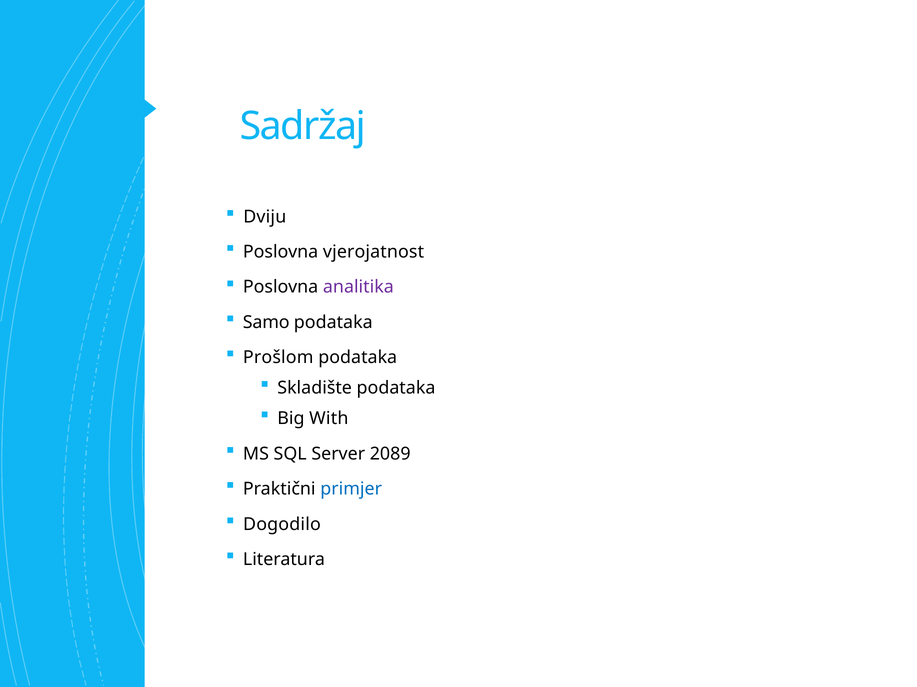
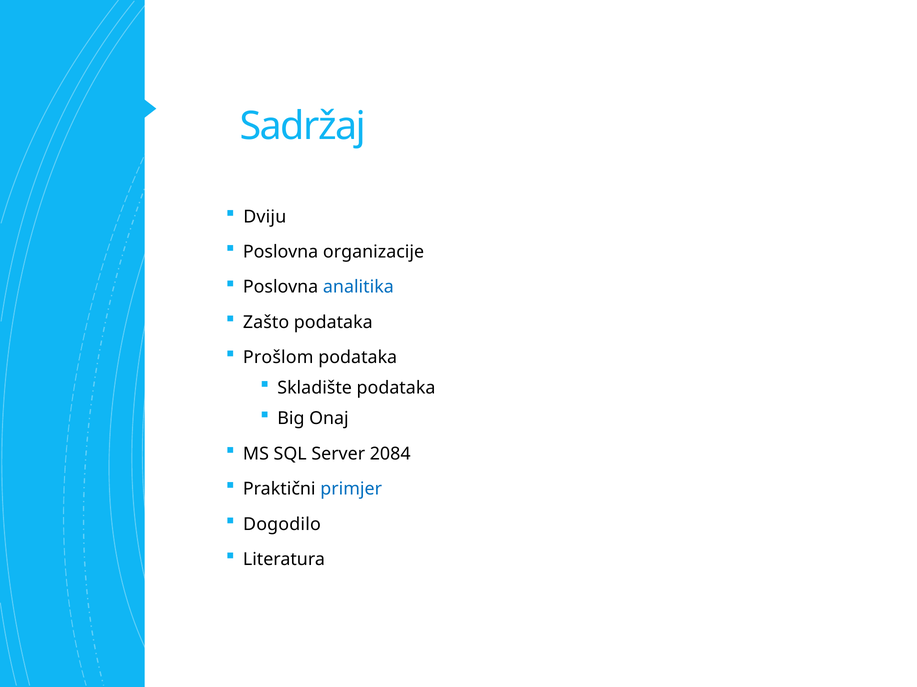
vjerojatnost: vjerojatnost -> organizacije
analitika colour: purple -> blue
Samo: Samo -> Zašto
With: With -> Onaj
2089: 2089 -> 2084
